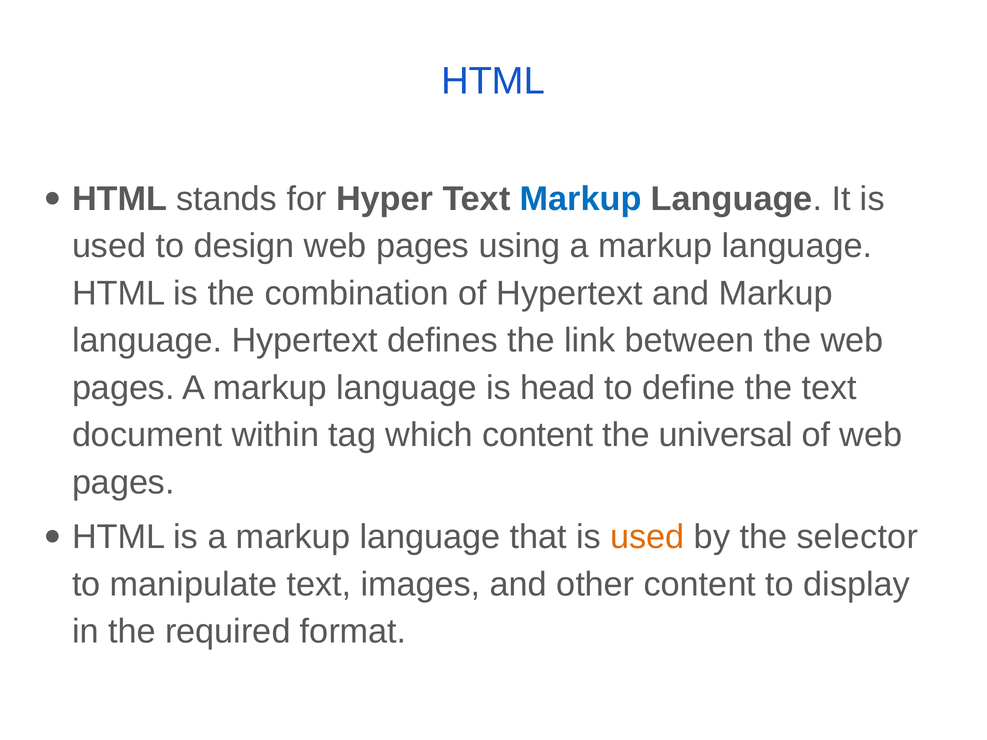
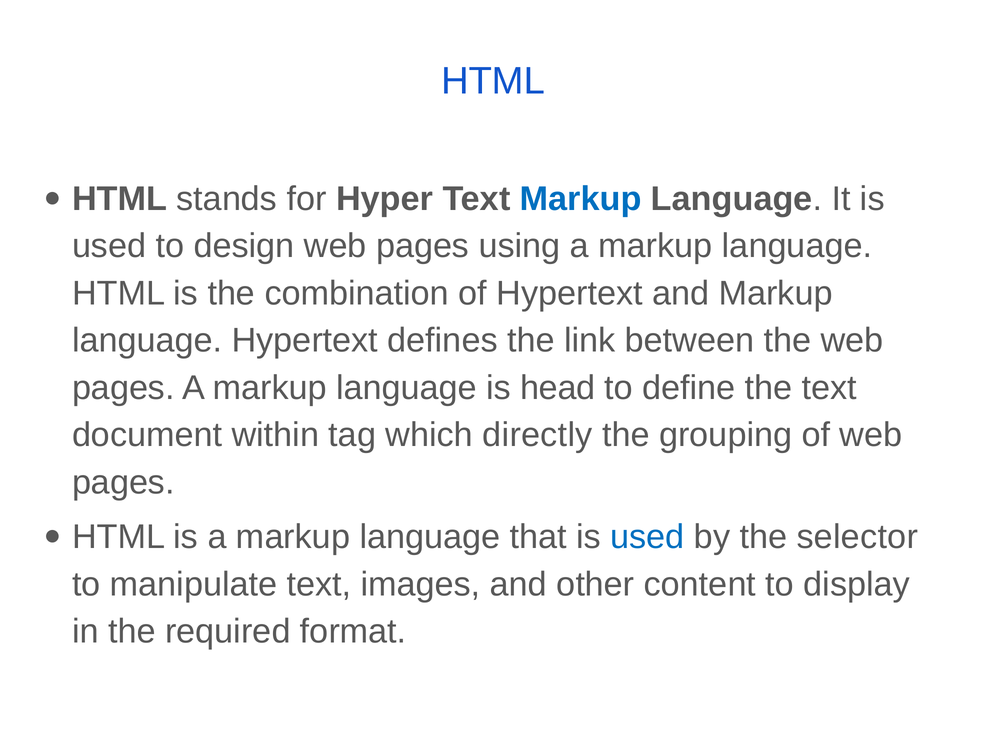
which content: content -> directly
universal: universal -> grouping
used at (647, 537) colour: orange -> blue
